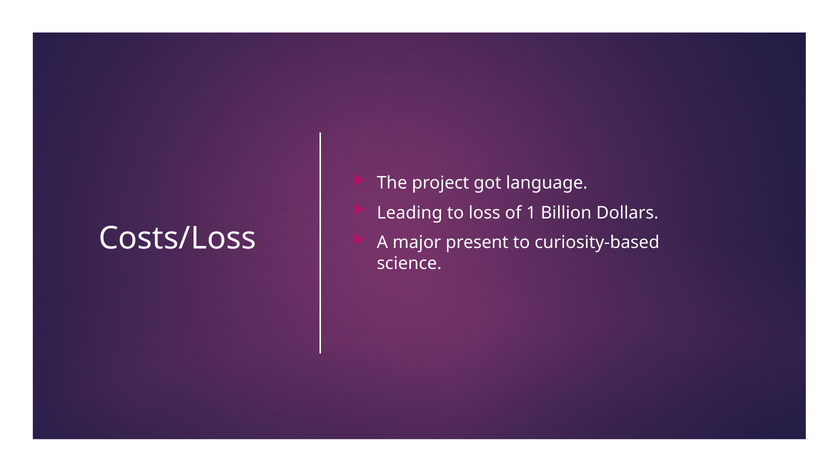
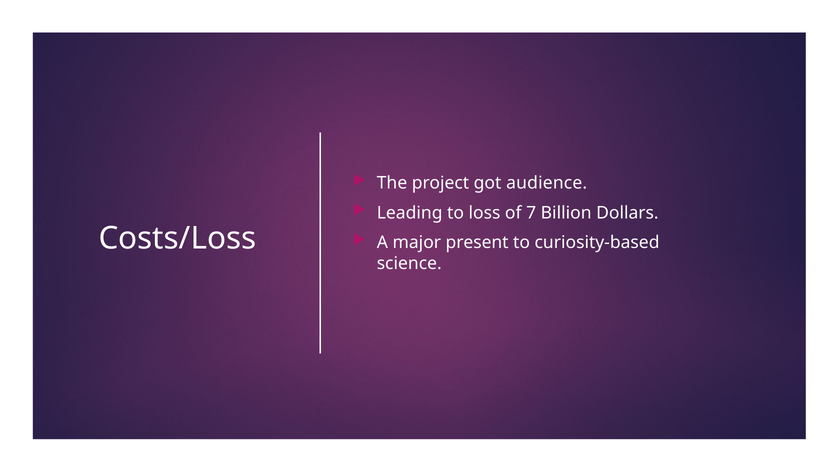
language: language -> audience
1: 1 -> 7
